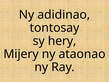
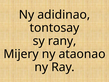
hery: hery -> rany
